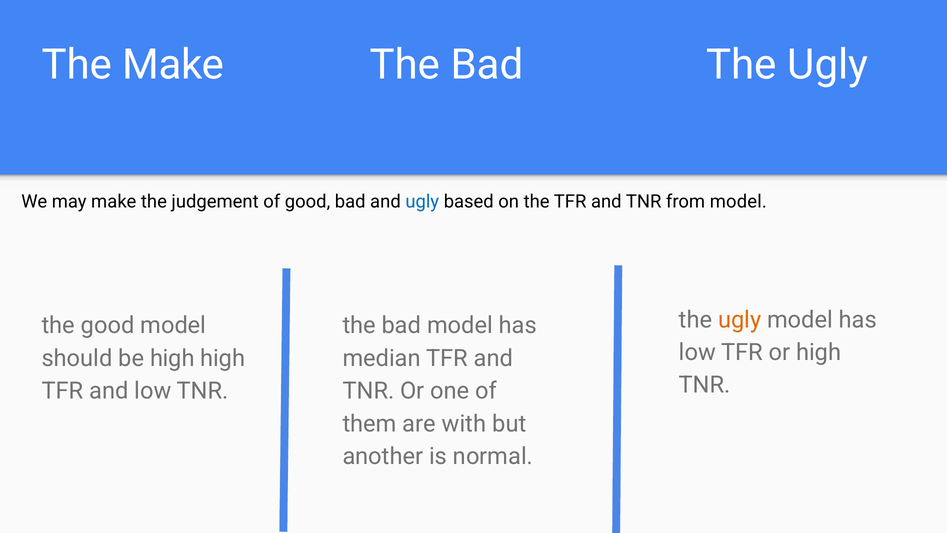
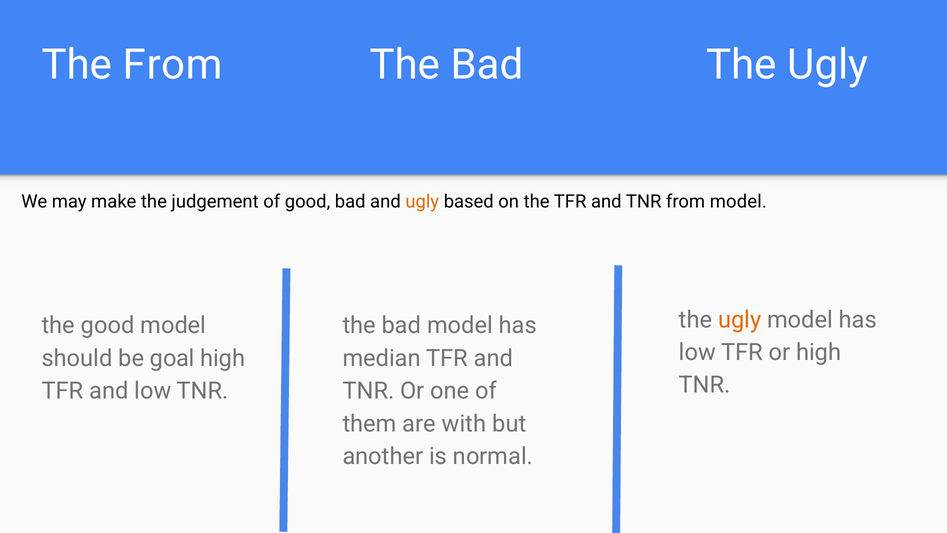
The Make: Make -> From
ugly at (422, 201) colour: blue -> orange
be high: high -> goal
